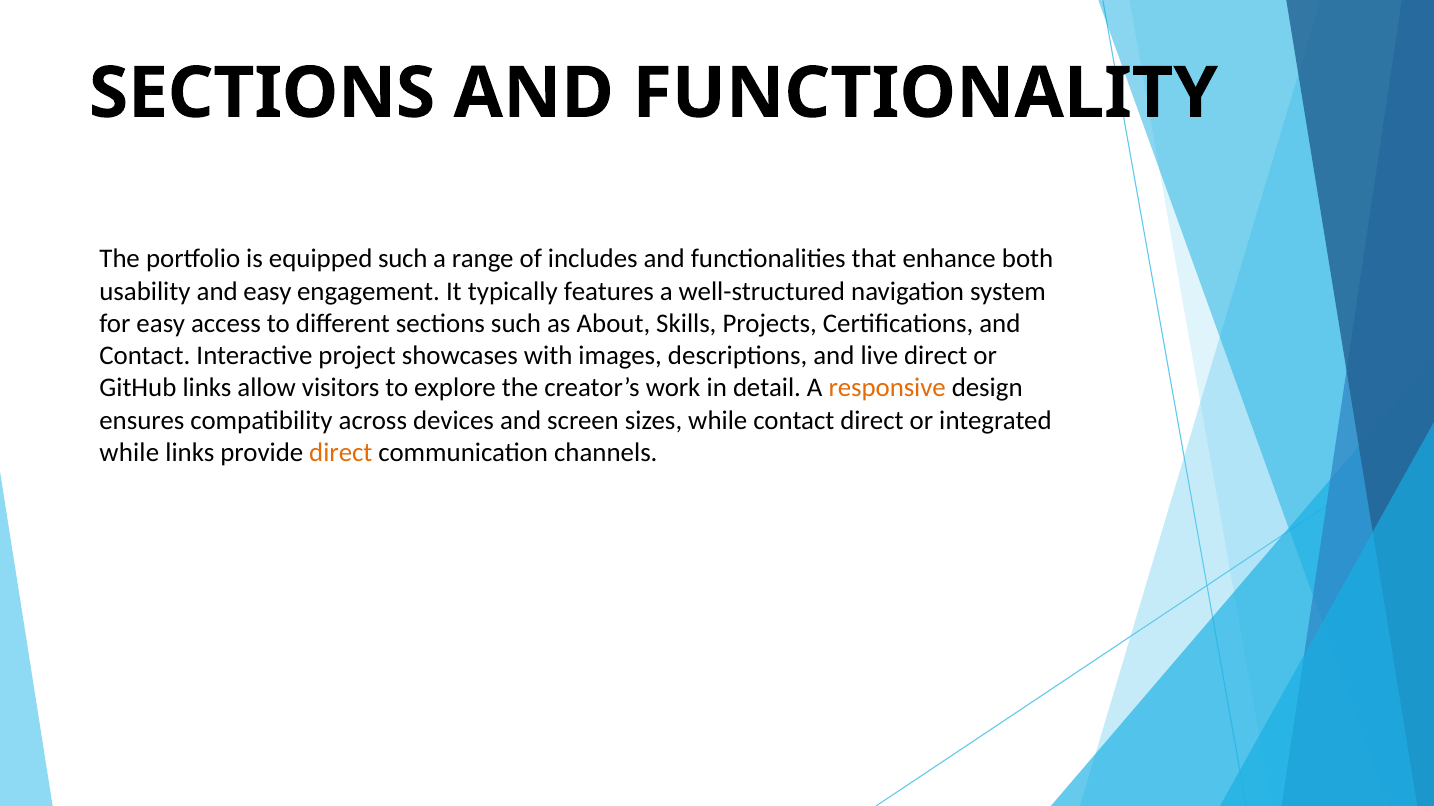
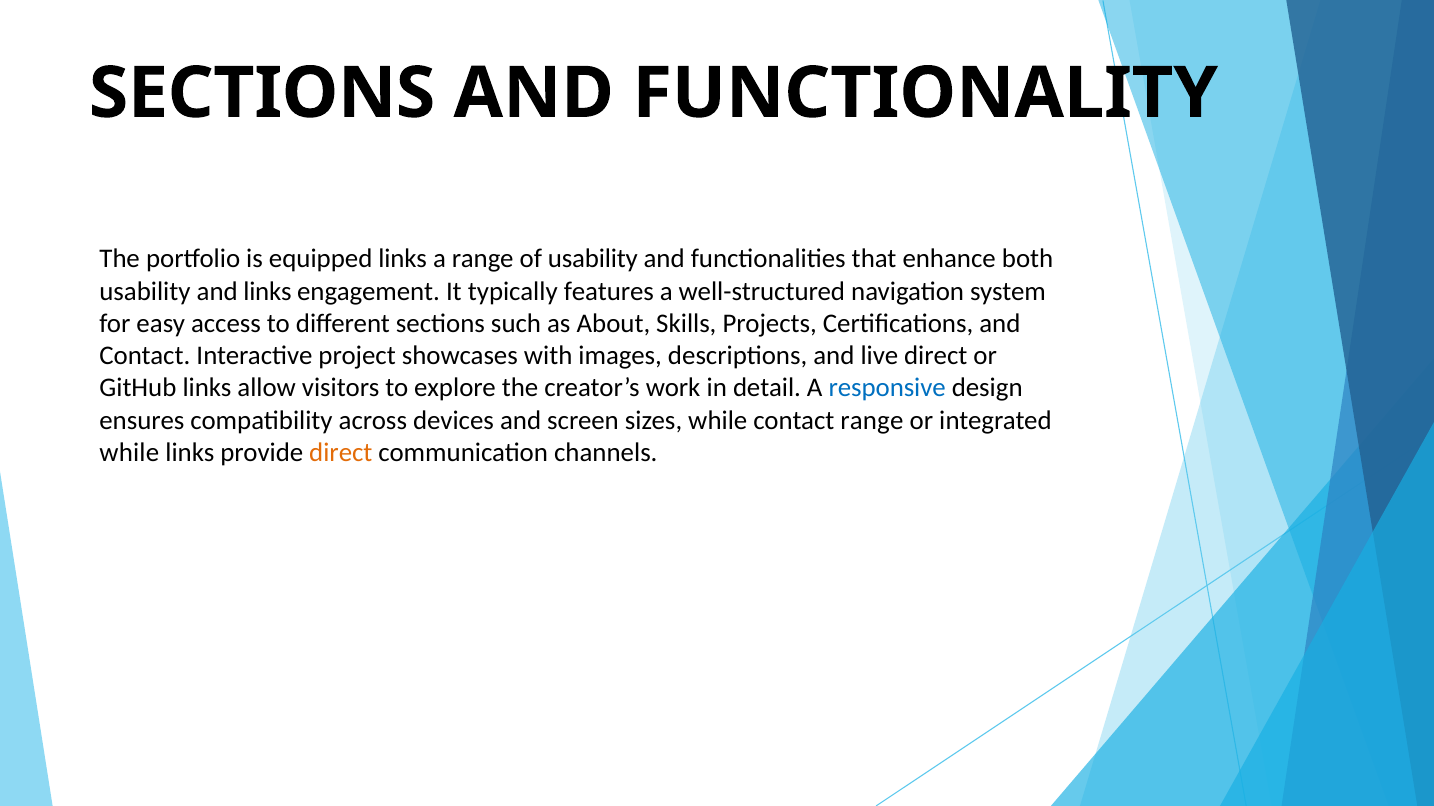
equipped such: such -> links
of includes: includes -> usability
and easy: easy -> links
responsive colour: orange -> blue
contact direct: direct -> range
